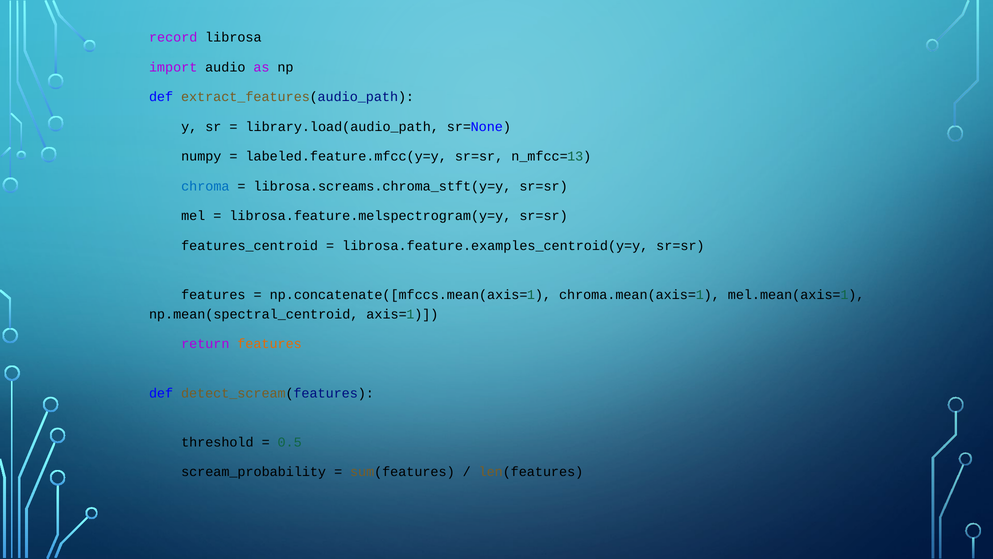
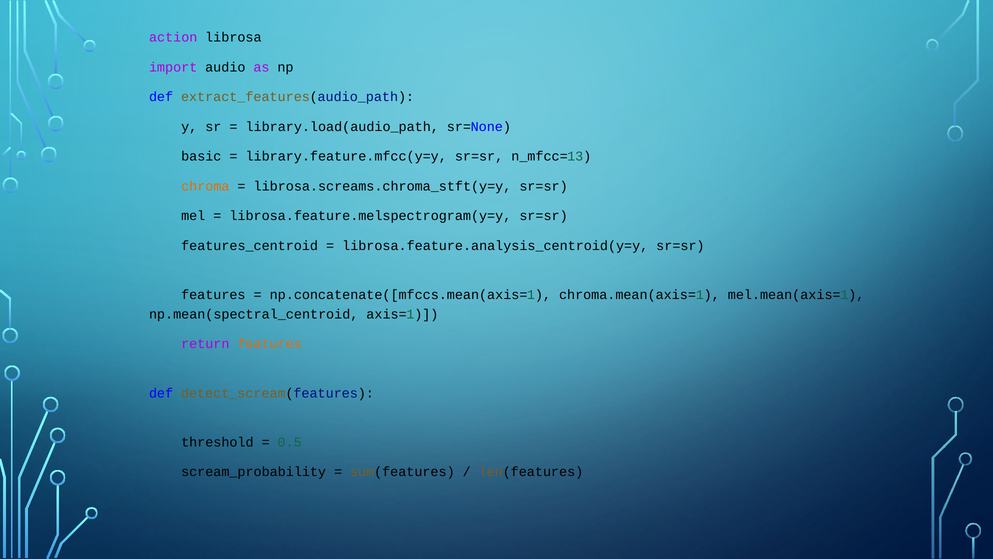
record: record -> action
numpy: numpy -> basic
labeled.feature.mfcc(y=y: labeled.feature.mfcc(y=y -> library.feature.mfcc(y=y
chroma colour: blue -> orange
librosa.feature.examples_centroid(y=y: librosa.feature.examples_centroid(y=y -> librosa.feature.analysis_centroid(y=y
